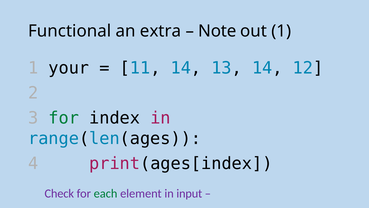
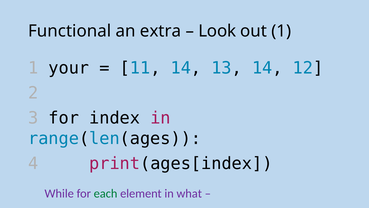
Note: Note -> Look
for at (64, 118) colour: green -> black
Check: Check -> While
input: input -> what
